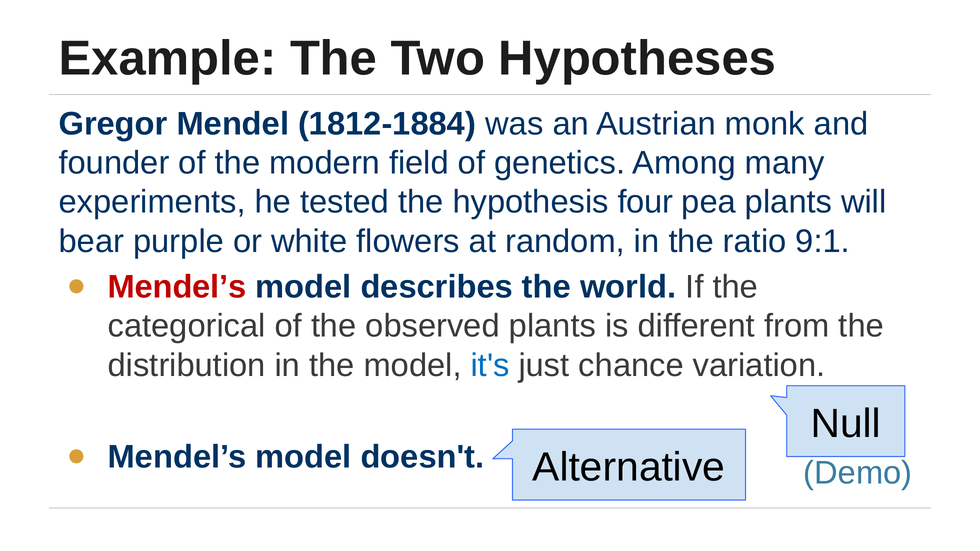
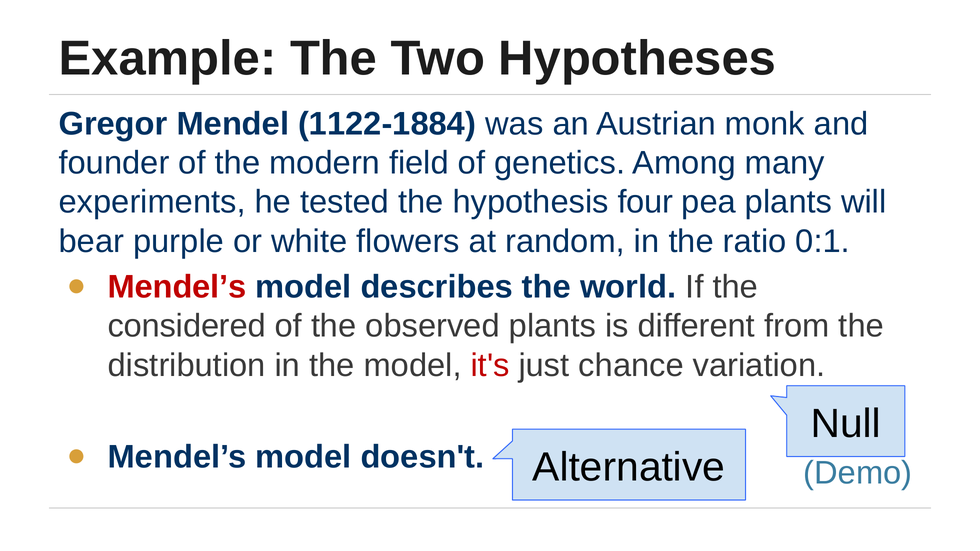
1812-1884: 1812-1884 -> 1122-1884
9:1: 9:1 -> 0:1
categorical: categorical -> considered
it's colour: blue -> red
